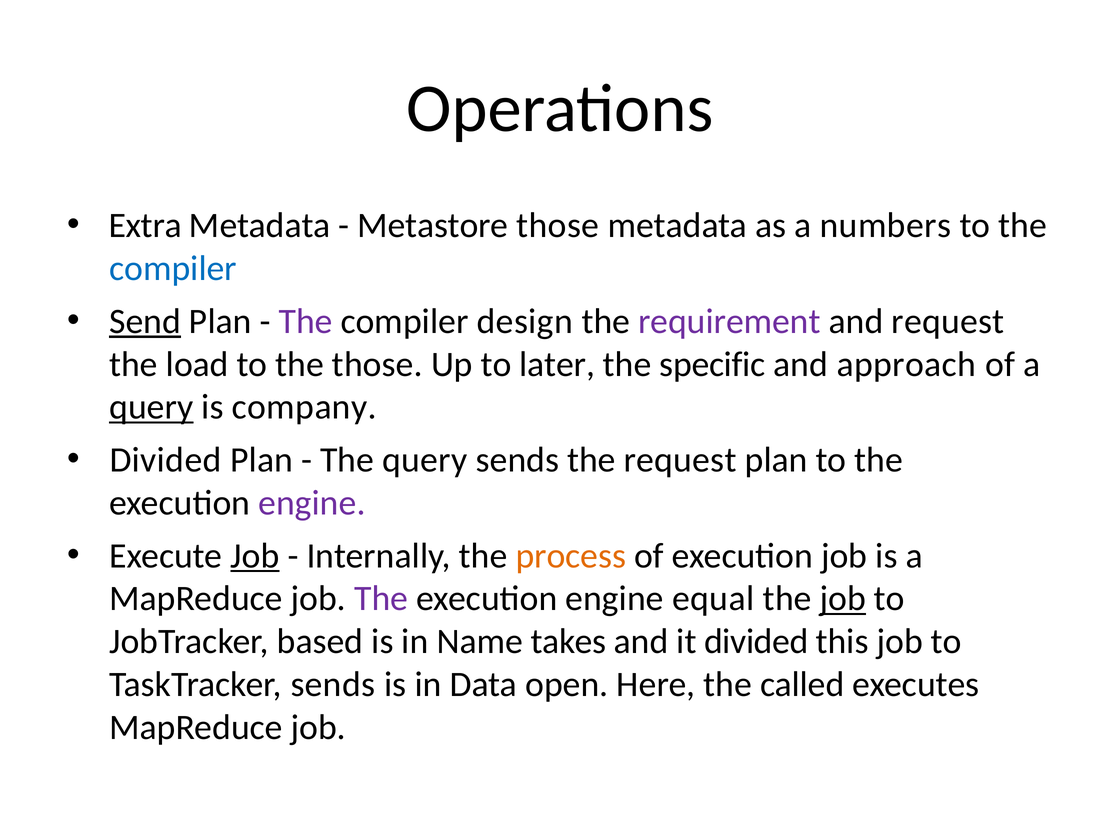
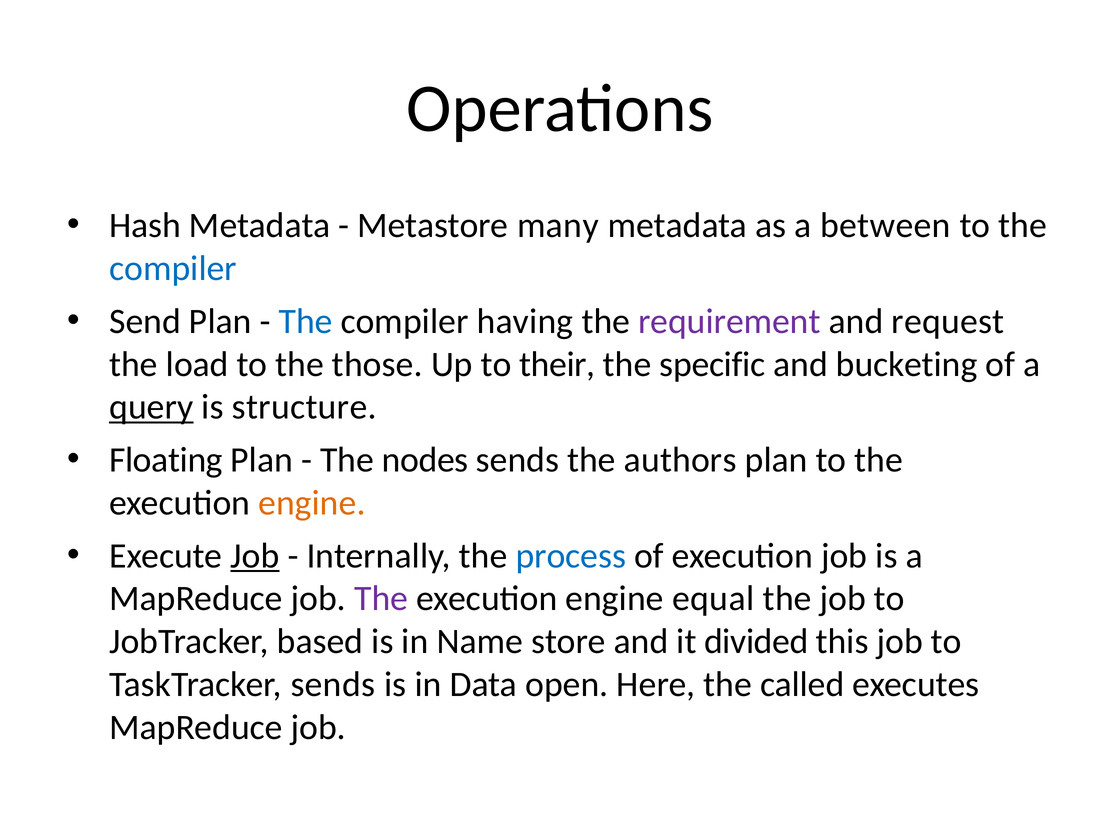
Extra: Extra -> Hash
Metastore those: those -> many
numbers: numbers -> between
Send underline: present -> none
The at (306, 321) colour: purple -> blue
design: design -> having
later: later -> their
approach: approach -> bucketing
company: company -> structure
Divided at (166, 460): Divided -> Floating
The query: query -> nodes
the request: request -> authors
engine at (312, 503) colour: purple -> orange
process colour: orange -> blue
job at (843, 599) underline: present -> none
takes: takes -> store
